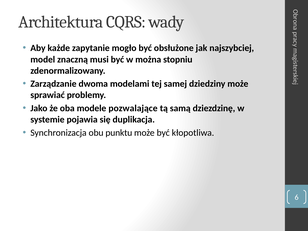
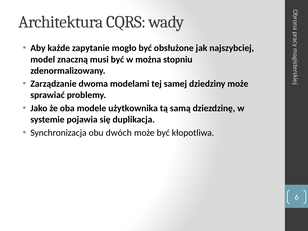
pozwalające: pozwalające -> użytkownika
punktu: punktu -> dwóch
